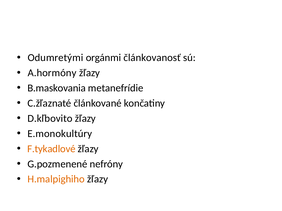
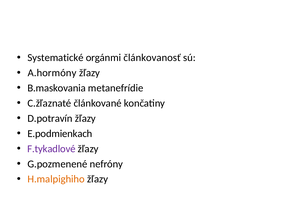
Odumretými: Odumretými -> Systematické
D.kľbovito: D.kľbovito -> D.potravín
E.monokultúry: E.monokultúry -> E.podmienkach
F.tykadlové colour: orange -> purple
